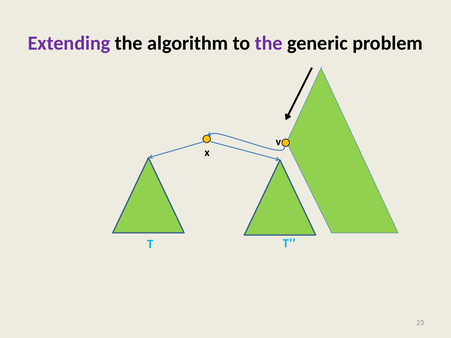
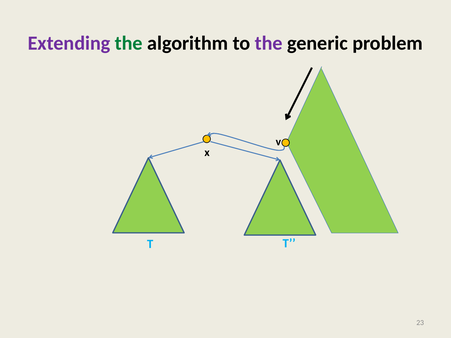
the at (129, 43) colour: black -> green
